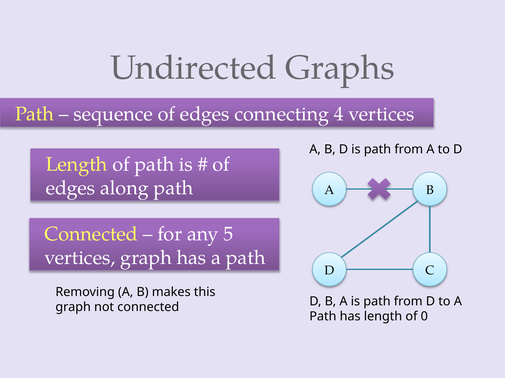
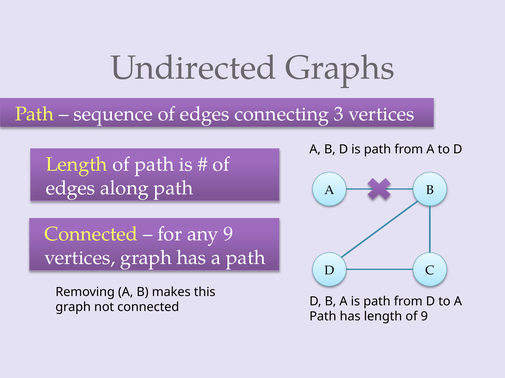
4: 4 -> 3
any 5: 5 -> 9
of 0: 0 -> 9
